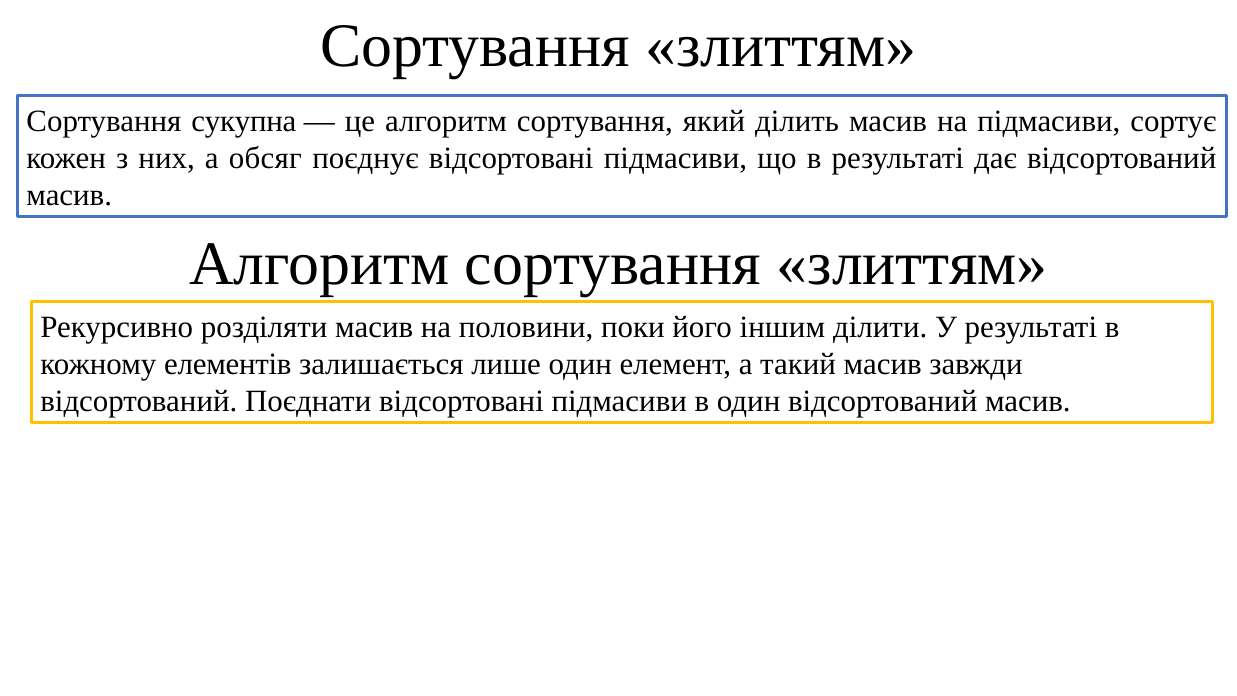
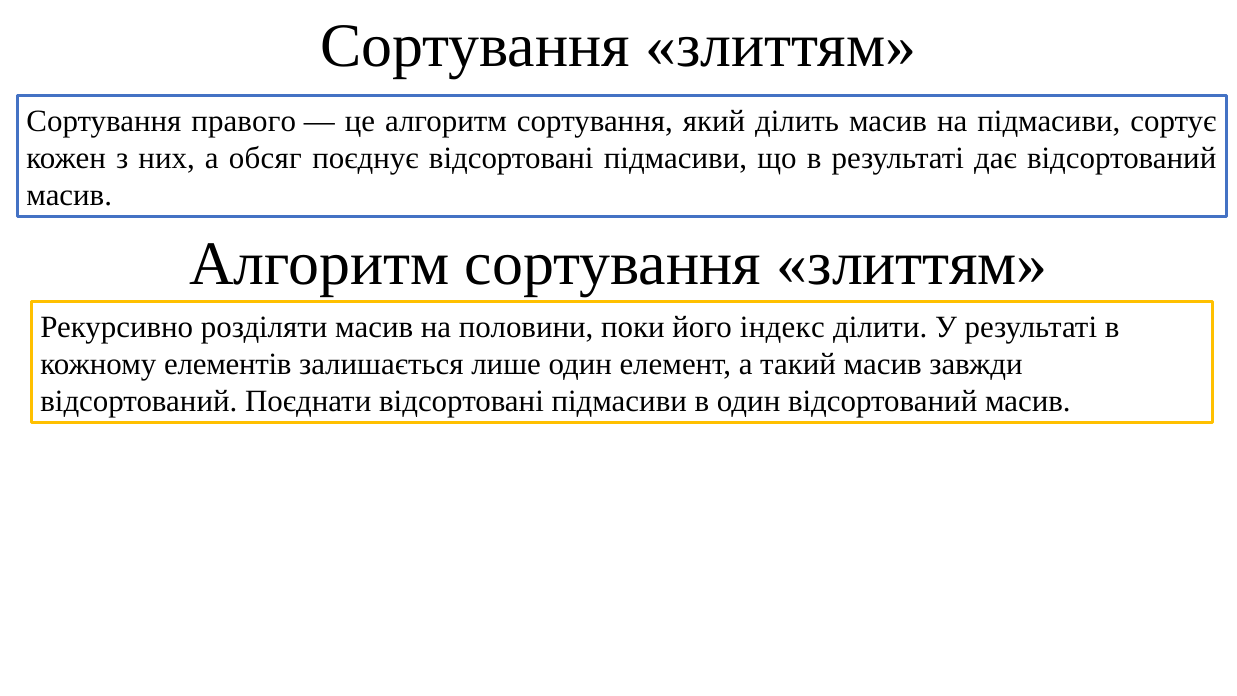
сукупна: сукупна -> правого
іншим: іншим -> індекс
